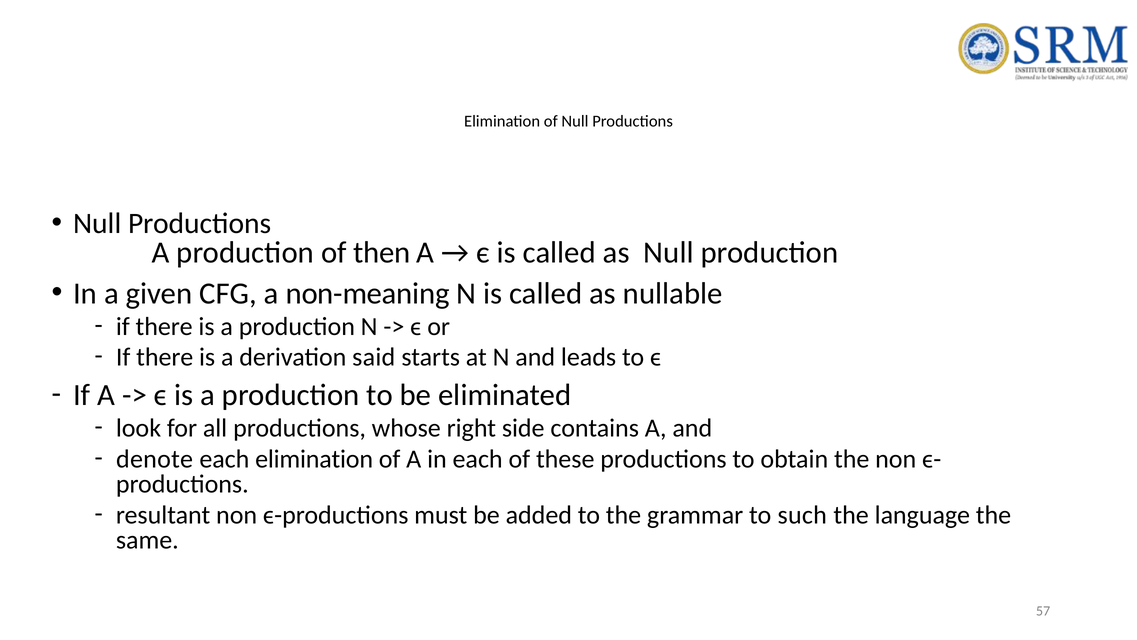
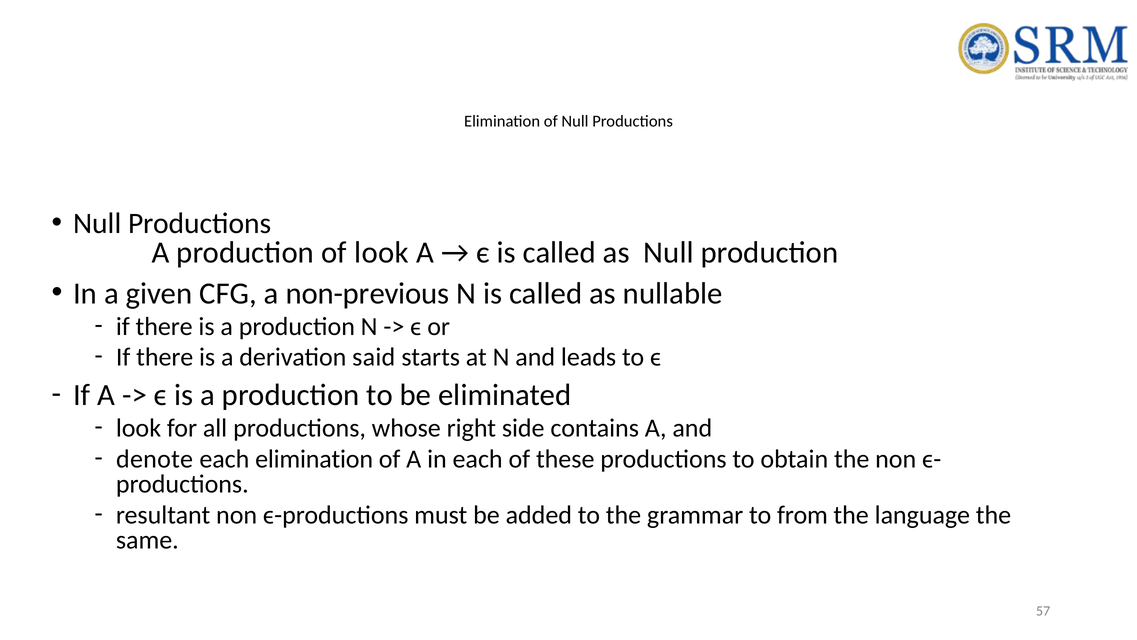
of then: then -> look
non-meaning: non-meaning -> non-previous
such: such -> from
